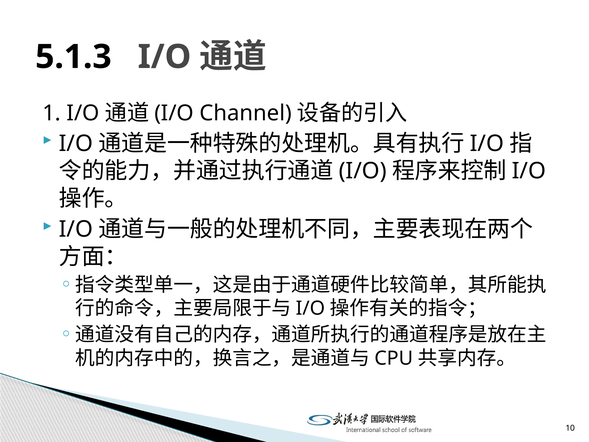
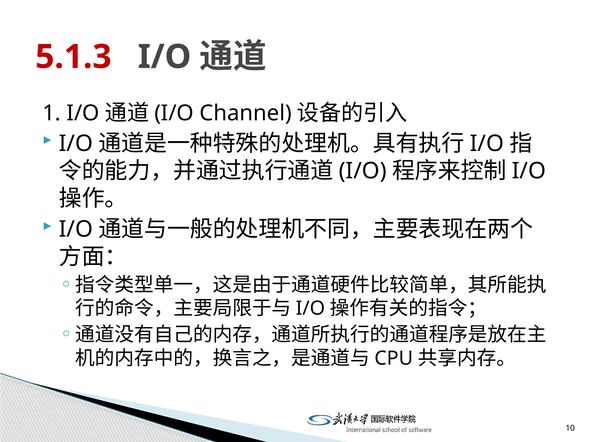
5.1.3 colour: black -> red
